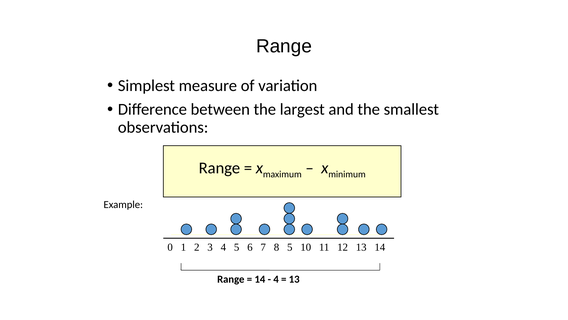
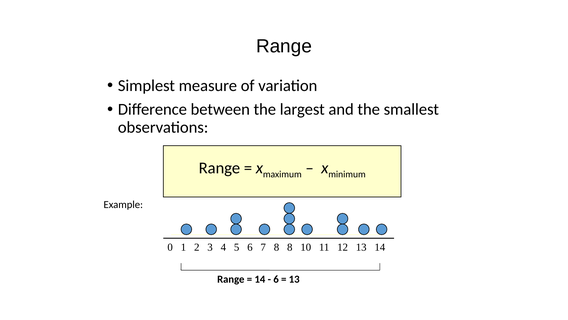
8 5: 5 -> 8
4 at (276, 279): 4 -> 6
